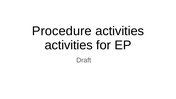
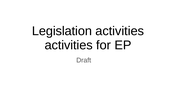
Procedure: Procedure -> Legislation
